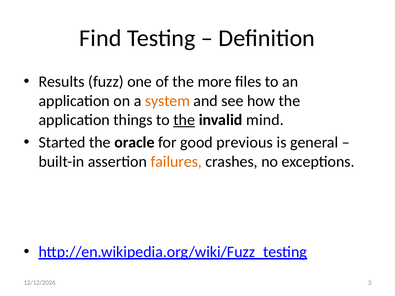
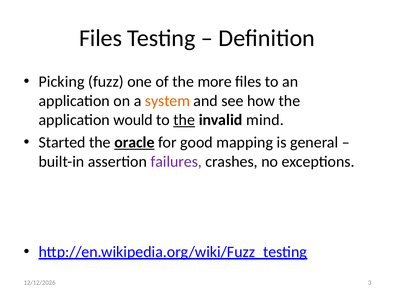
Find at (100, 38): Find -> Files
Results: Results -> Picking
things: things -> would
oracle underline: none -> present
previous: previous -> mapping
failures colour: orange -> purple
